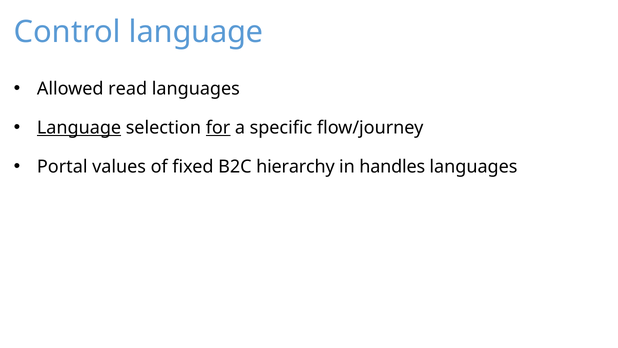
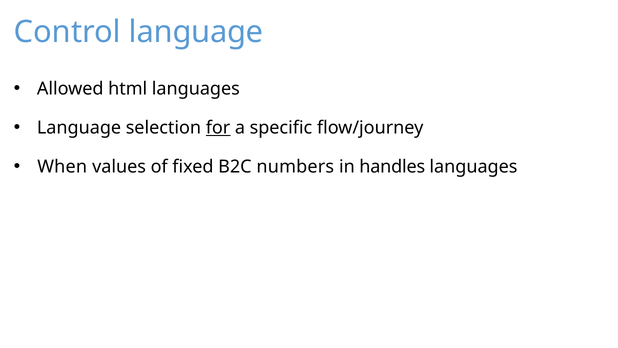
read: read -> html
Language at (79, 128) underline: present -> none
Portal: Portal -> When
hierarchy: hierarchy -> numbers
